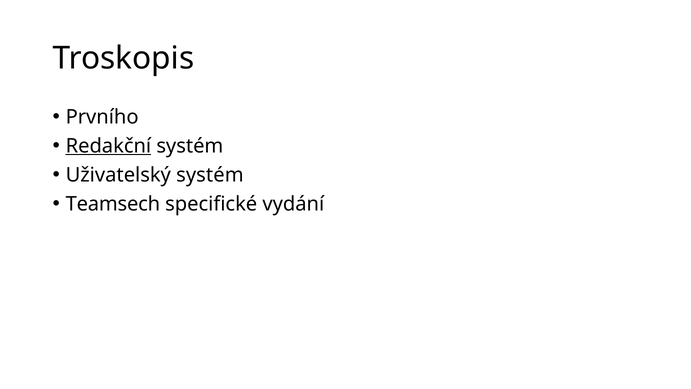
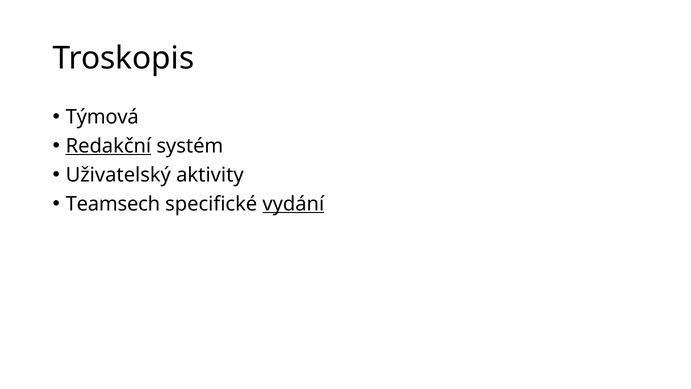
Prvního: Prvního -> Týmová
Uživatelský systém: systém -> aktivity
vydání underline: none -> present
